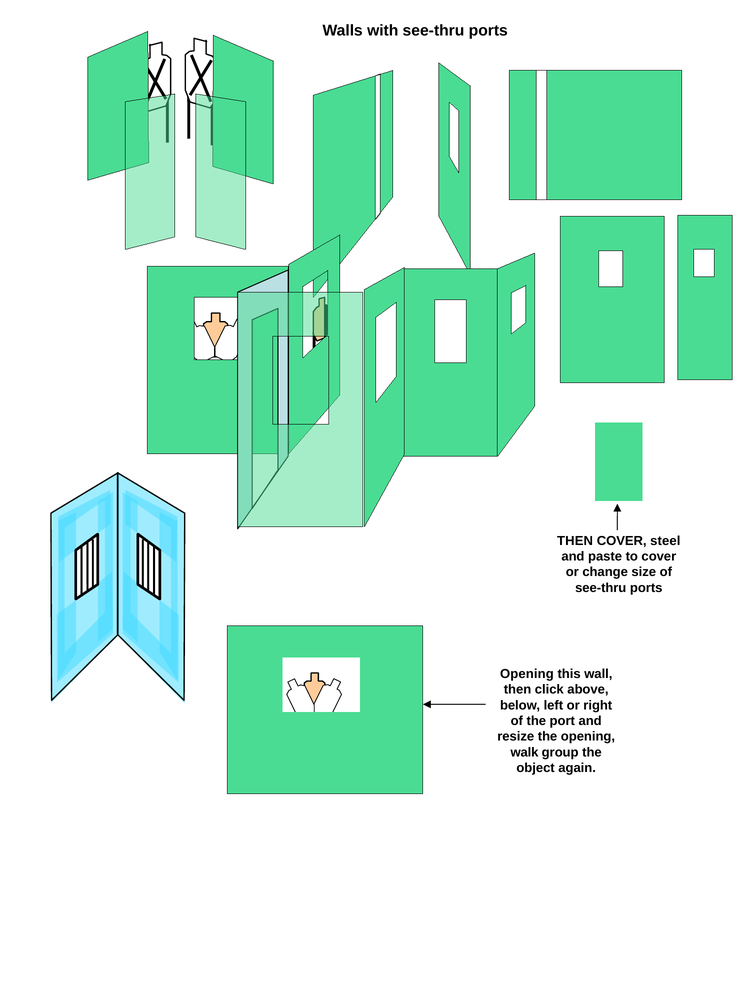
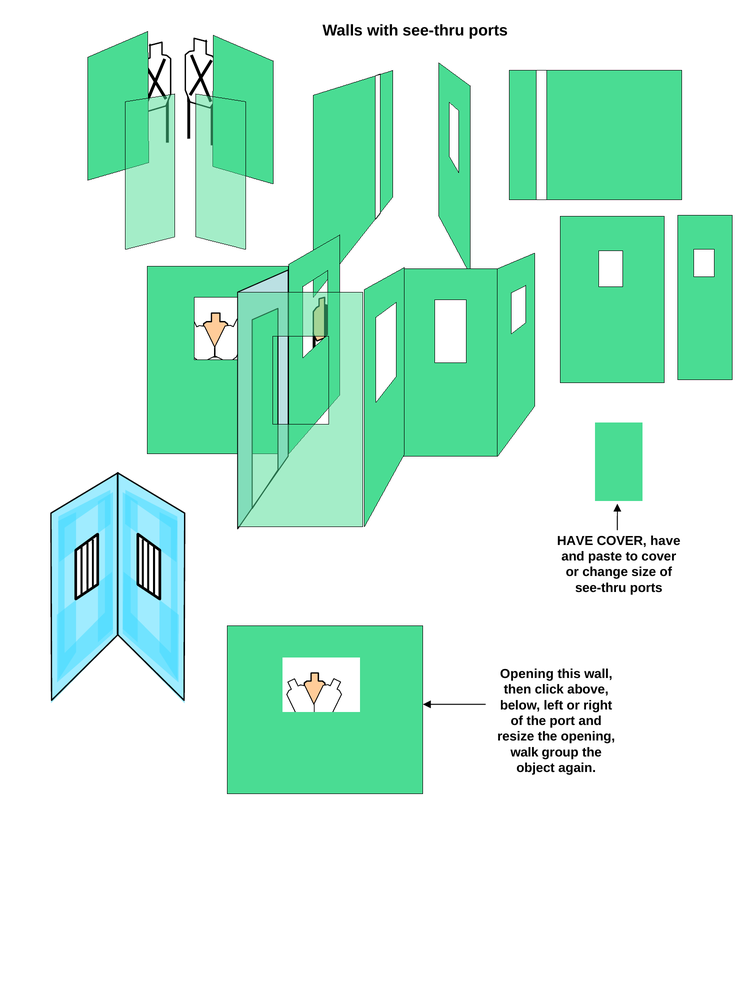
THEN at (575, 541): THEN -> HAVE
COVER steel: steel -> have
